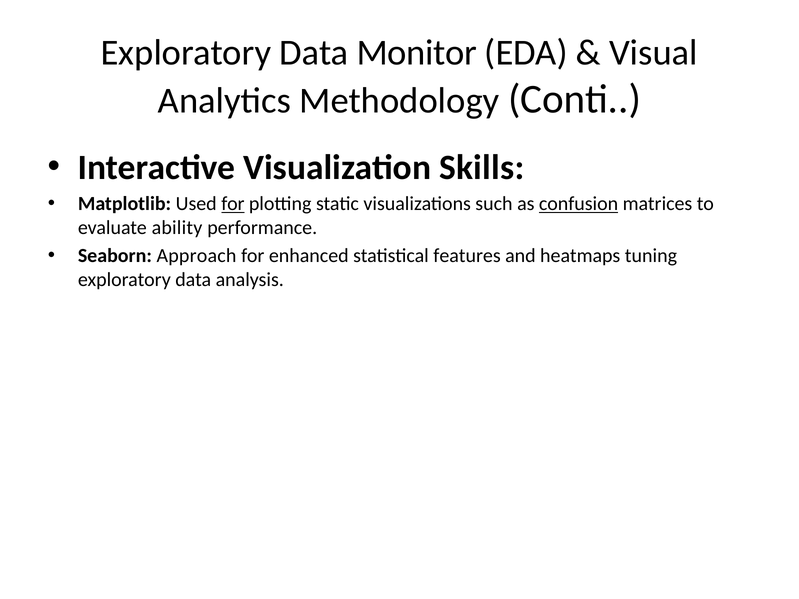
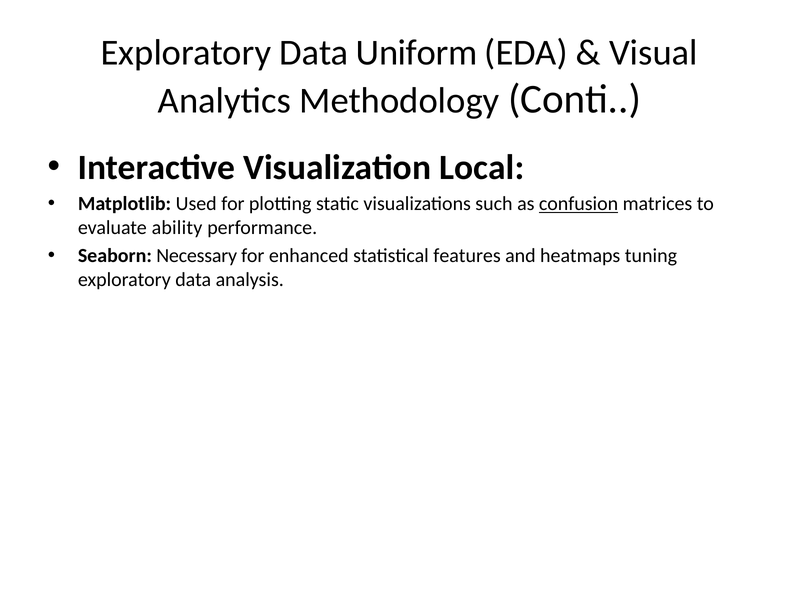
Monitor: Monitor -> Uniform
Skills: Skills -> Local
for at (233, 204) underline: present -> none
Approach: Approach -> Necessary
